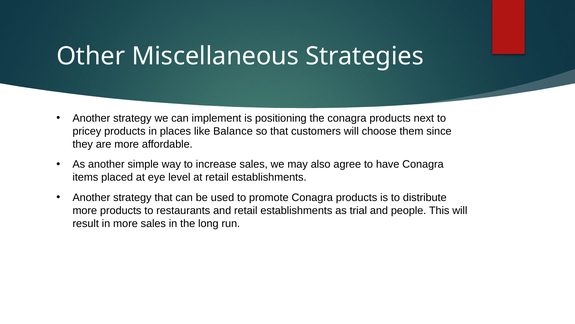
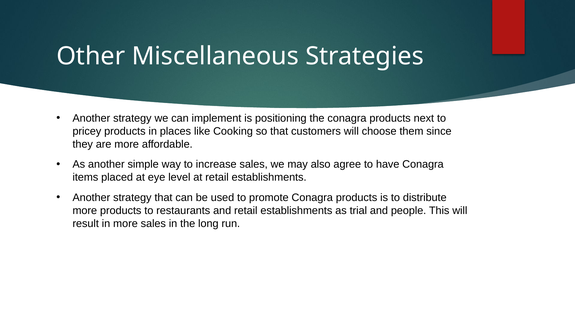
Balance: Balance -> Cooking
